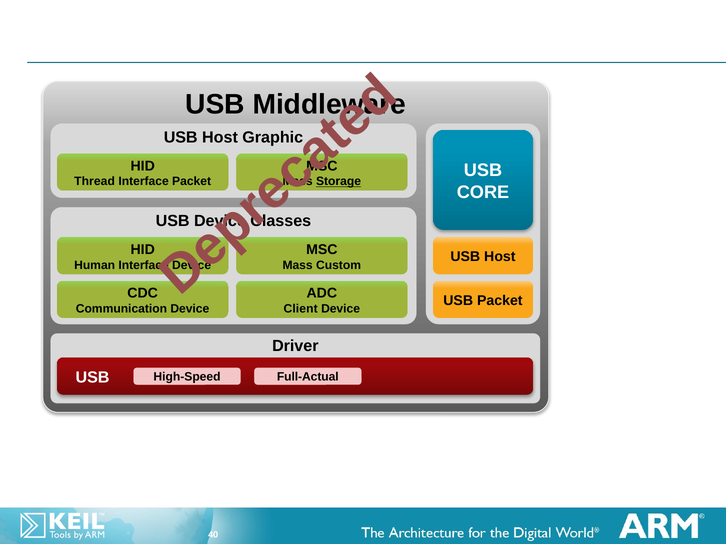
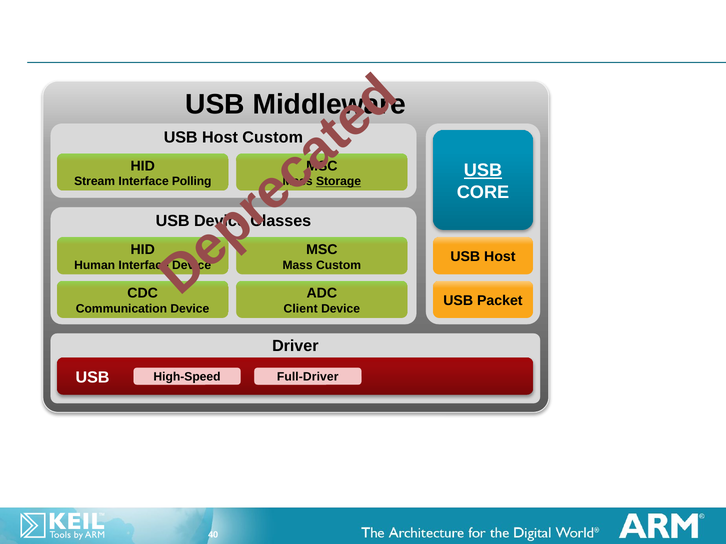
Host Graphic: Graphic -> Custom
USB at (483, 171) underline: none -> present
Thread: Thread -> Stream
Interface Packet: Packet -> Polling
Full-Actual: Full-Actual -> Full-Driver
